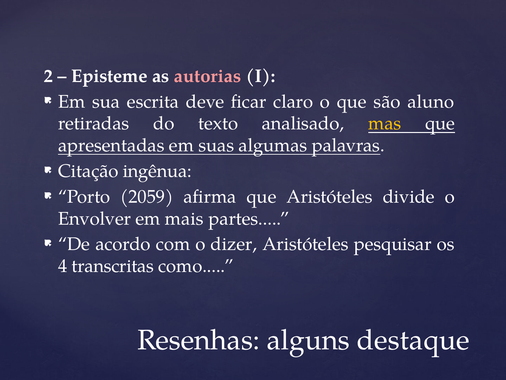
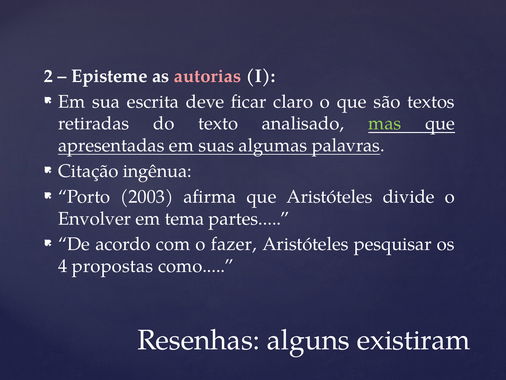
aluno: aluno -> textos
mas colour: yellow -> light green
2059: 2059 -> 2003
mais: mais -> tema
dizer: dizer -> fazer
transcritas: transcritas -> propostas
destaque: destaque -> existiram
